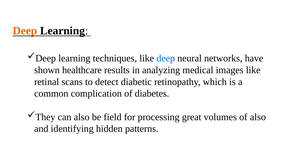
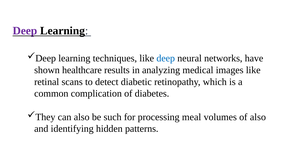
Deep at (25, 31) colour: orange -> purple
field: field -> such
great: great -> meal
